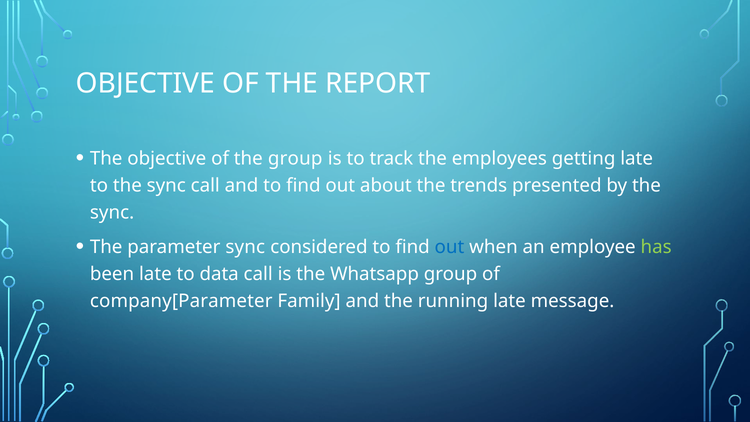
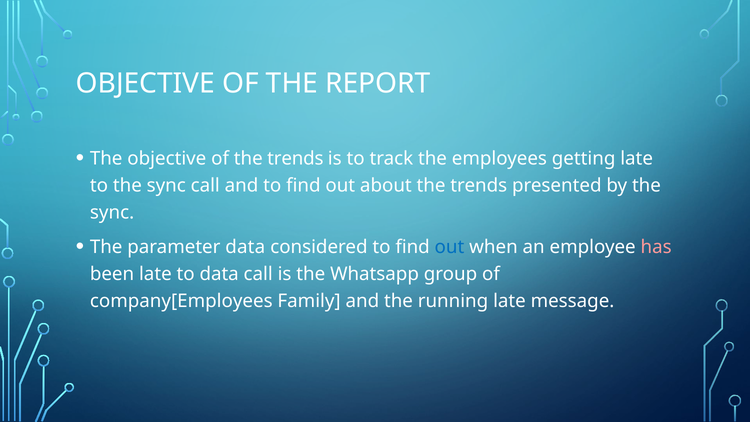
of the group: group -> trends
parameter sync: sync -> data
has colour: light green -> pink
company[Parameter: company[Parameter -> company[Employees
